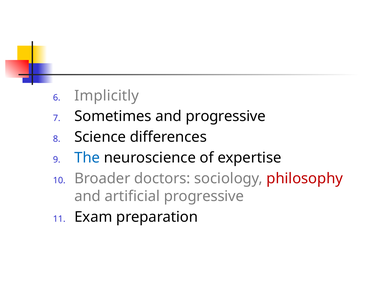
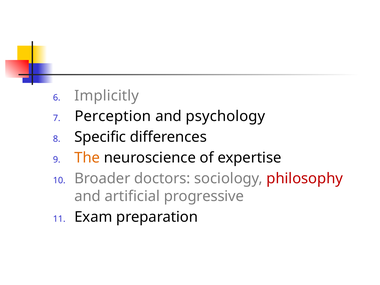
Sometimes: Sometimes -> Perception
and progressive: progressive -> psychology
Science: Science -> Specific
The colour: blue -> orange
